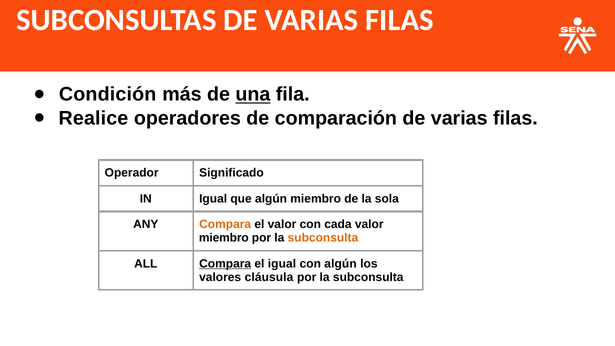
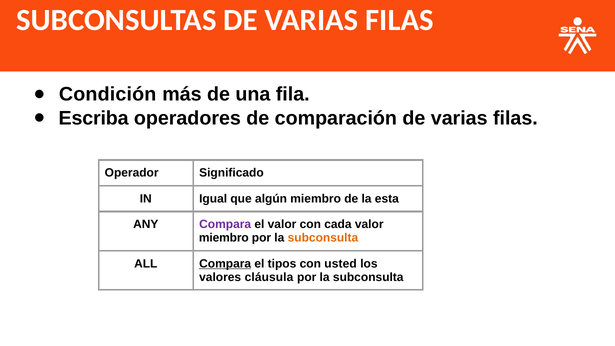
una underline: present -> none
Realice: Realice -> Escriba
sola: sola -> esta
Compara at (225, 224) colour: orange -> purple
el igual: igual -> tipos
con algún: algún -> usted
